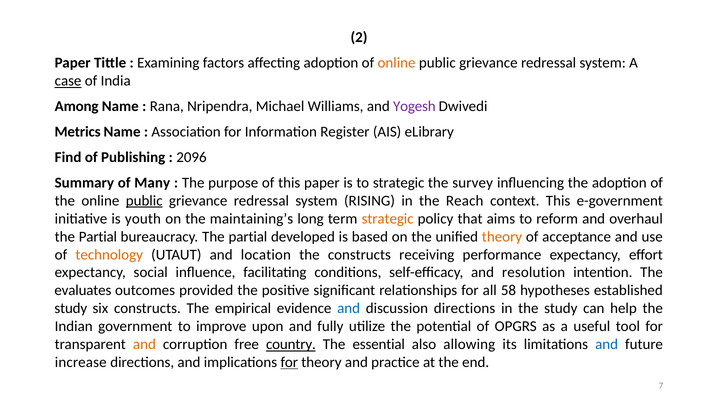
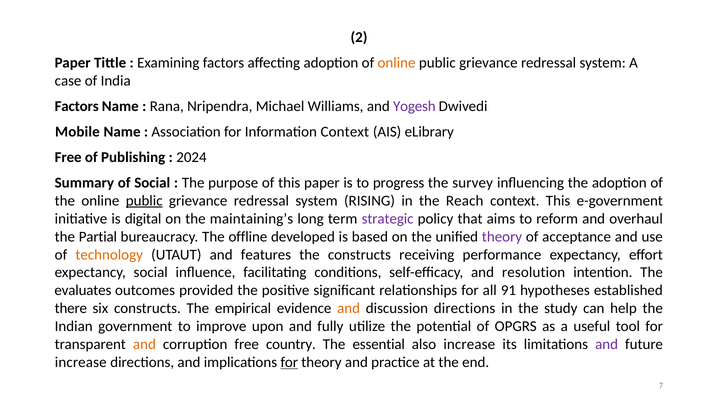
case underline: present -> none
Among at (77, 106): Among -> Factors
Metrics: Metrics -> Mobile
Information Register: Register -> Context
Find at (68, 157): Find -> Free
2096: 2096 -> 2024
of Many: Many -> Social
to strategic: strategic -> progress
youth: youth -> digital
strategic at (388, 219) colour: orange -> purple
bureaucracy The partial: partial -> offline
theory at (502, 237) colour: orange -> purple
location: location -> features
58: 58 -> 91
study at (71, 308): study -> there
and at (349, 308) colour: blue -> orange
country underline: present -> none
also allowing: allowing -> increase
and at (607, 344) colour: blue -> purple
